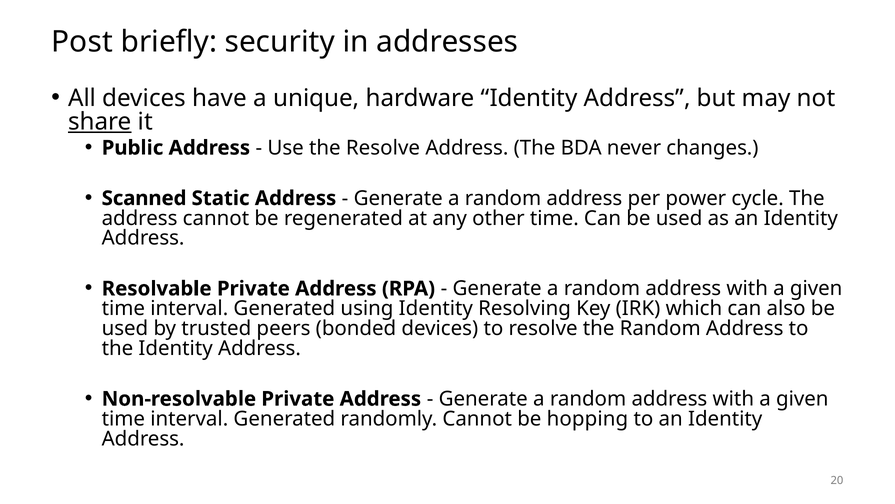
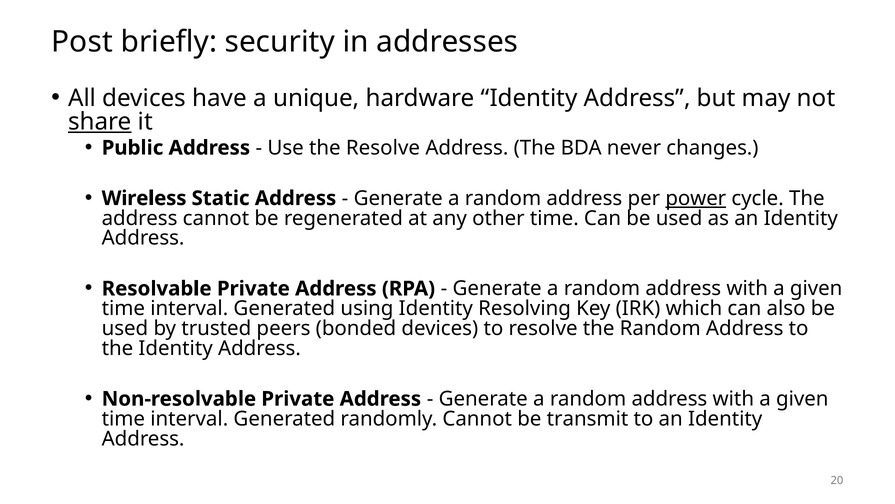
Scanned: Scanned -> Wireless
power underline: none -> present
hopping: hopping -> transmit
